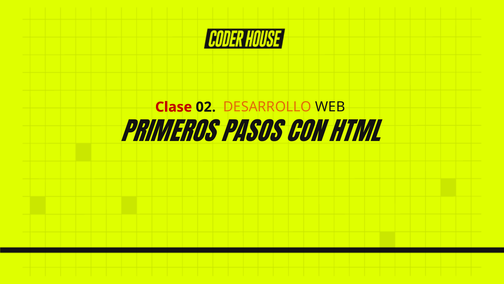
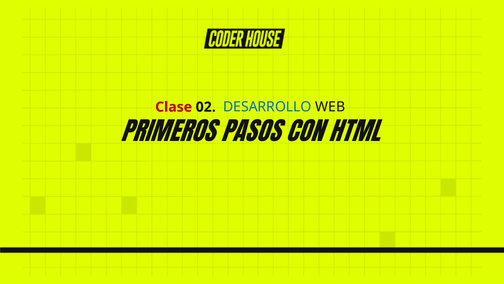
DESARROLLO colour: orange -> blue
